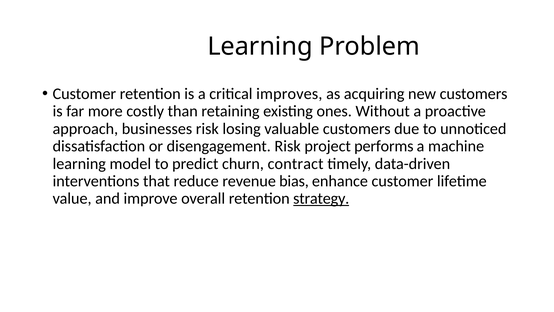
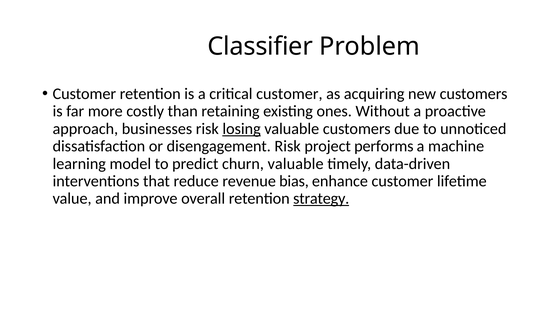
Learning at (260, 47): Learning -> Classifier
critical improves: improves -> customer
losing underline: none -> present
churn contract: contract -> valuable
